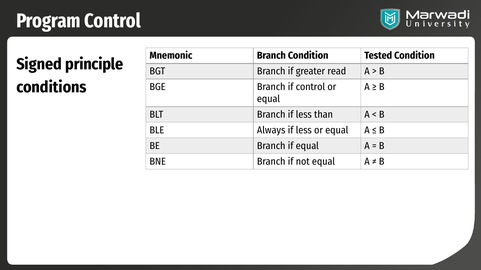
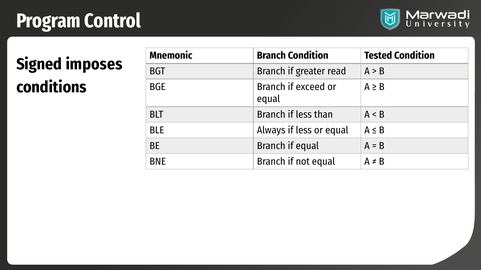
principle: principle -> imposes
if control: control -> exceed
